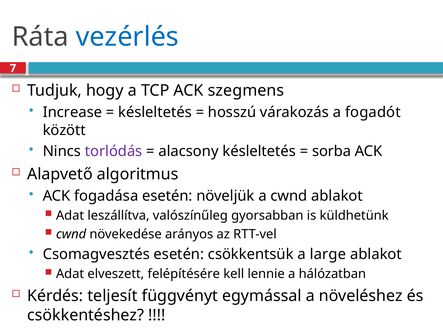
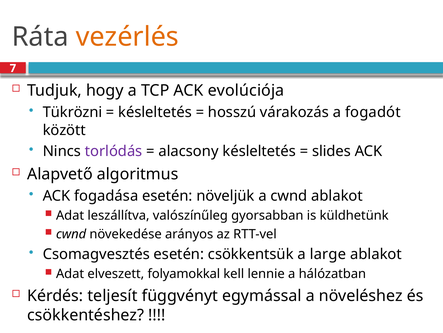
vezérlés colour: blue -> orange
szegmens: szegmens -> evolúciója
Increase: Increase -> Tükrözni
sorba: sorba -> slides
felépítésére: felépítésére -> folyamokkal
